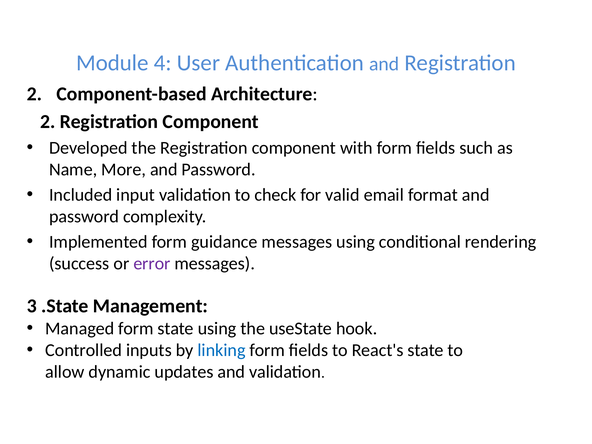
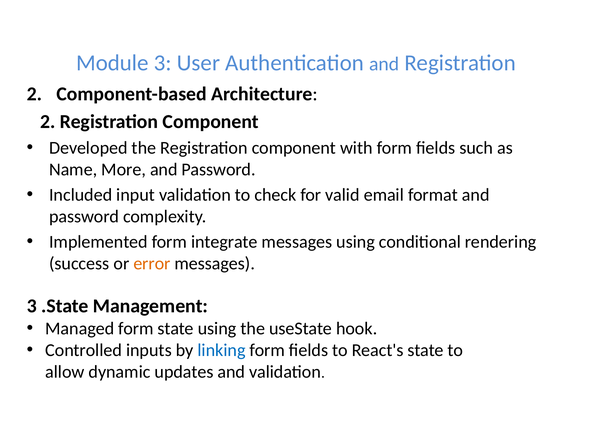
Module 4: 4 -> 3
guidance: guidance -> integrate
error colour: purple -> orange
